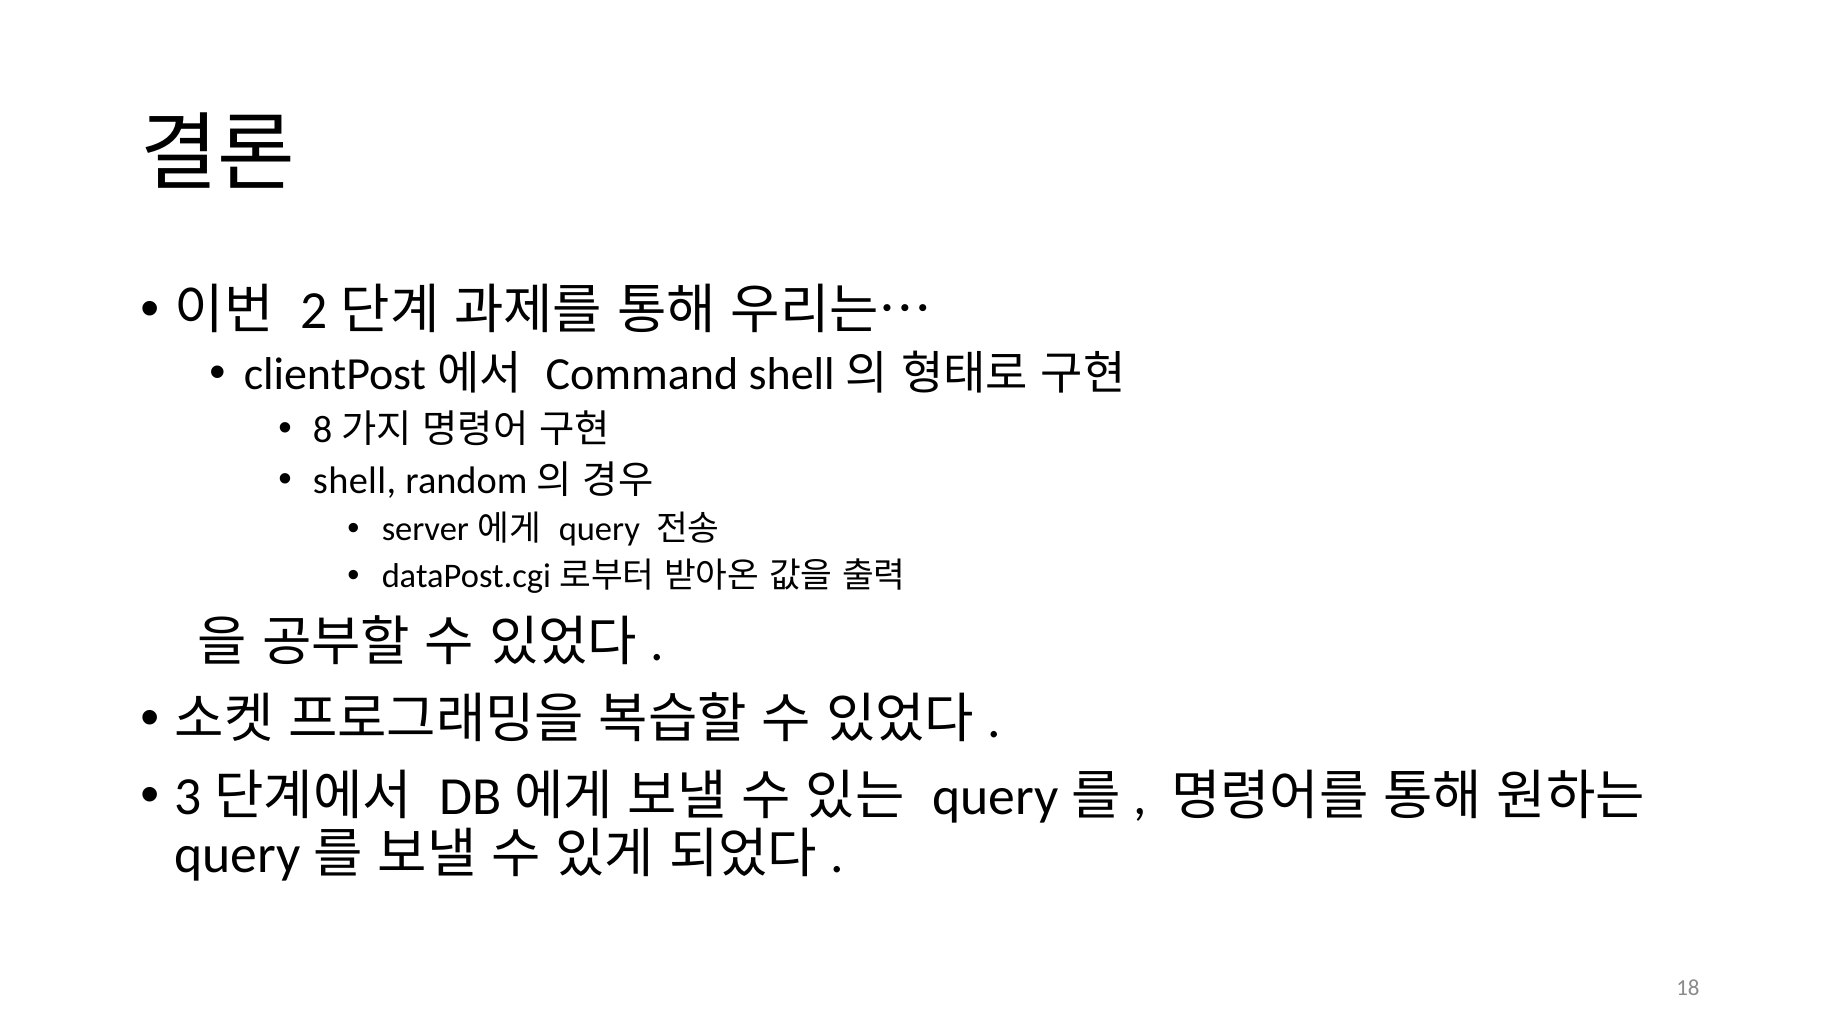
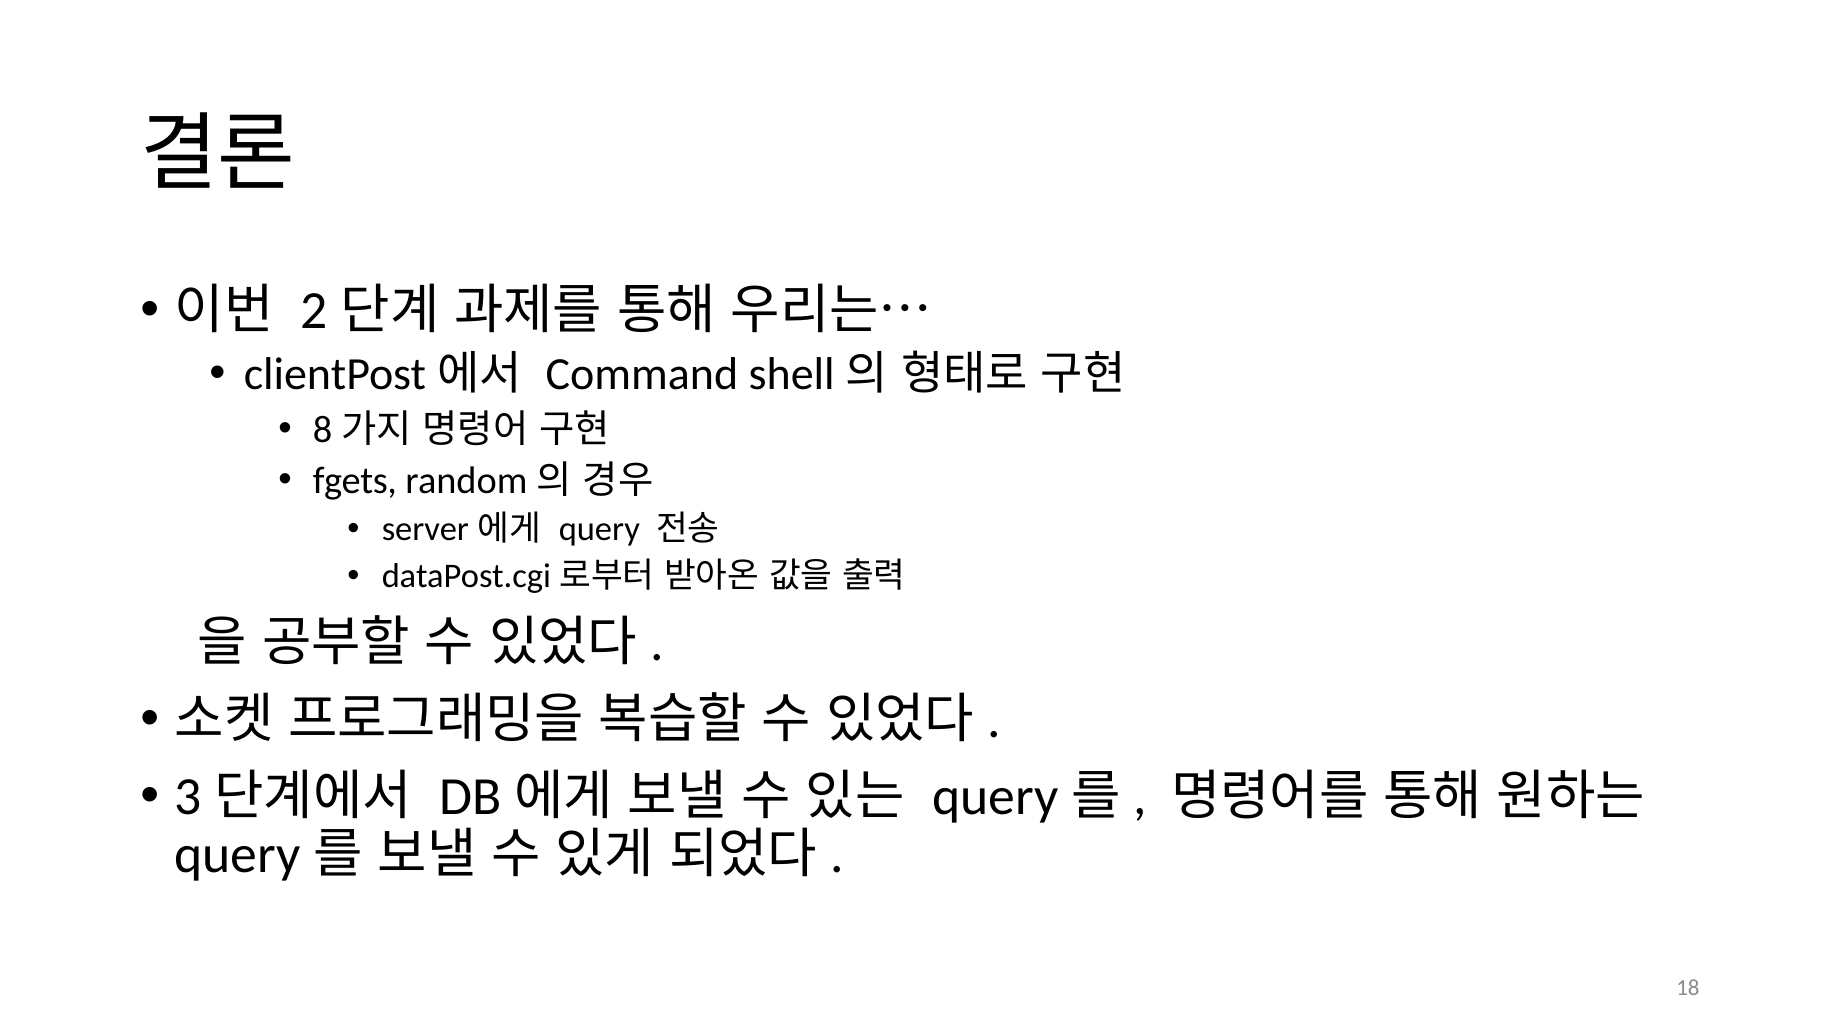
shell: shell -> fgets
